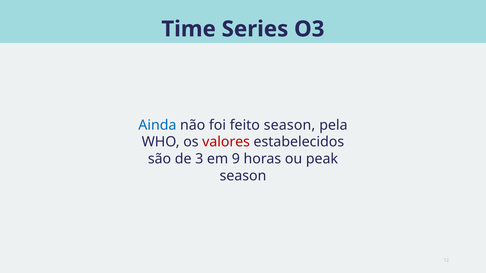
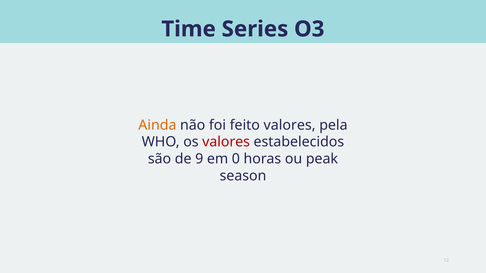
Ainda colour: blue -> orange
feito season: season -> valores
3: 3 -> 9
9: 9 -> 0
